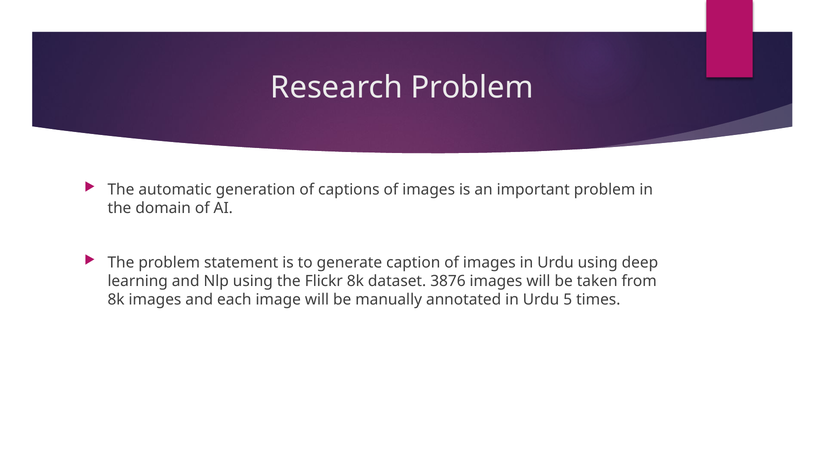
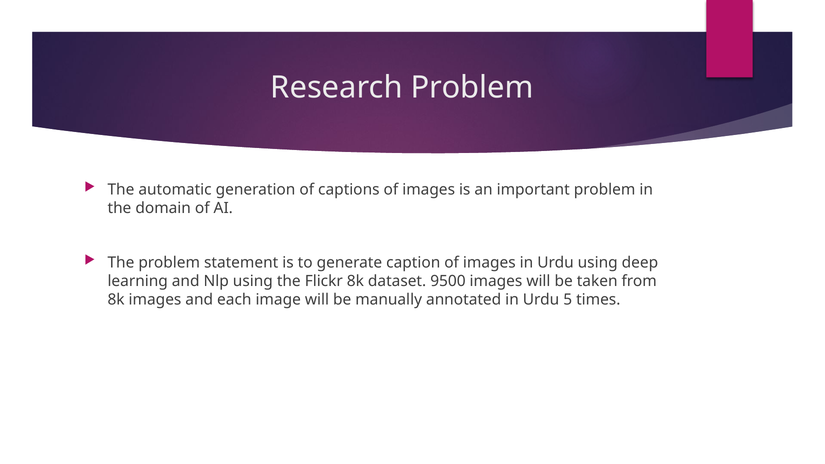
3876: 3876 -> 9500
